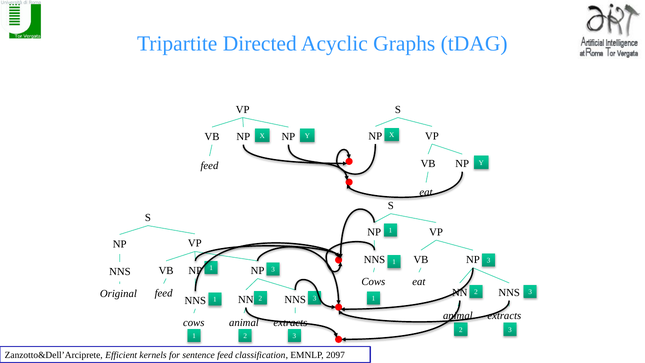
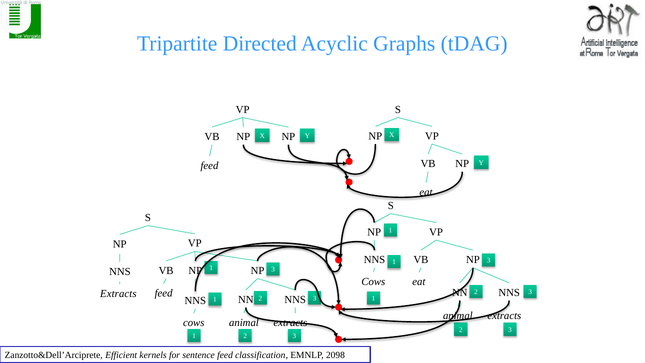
Original at (118, 294): Original -> Extracts
2097: 2097 -> 2098
